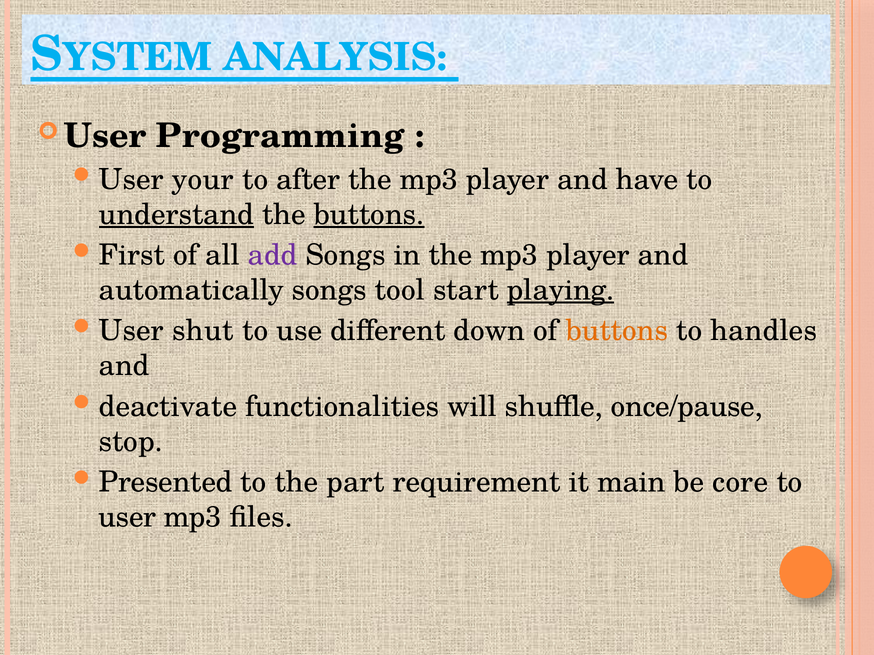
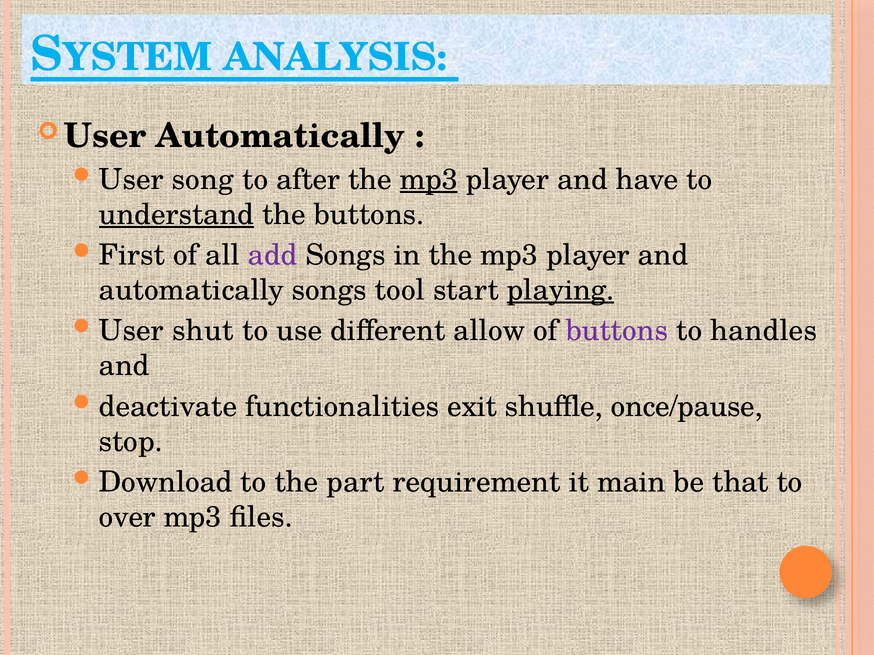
User Programming: Programming -> Automatically
your: your -> song
mp3 at (429, 180) underline: none -> present
buttons at (369, 215) underline: present -> none
down: down -> allow
buttons at (617, 331) colour: orange -> purple
will: will -> exit
Presented: Presented -> Download
core: core -> that
user at (127, 518): user -> over
